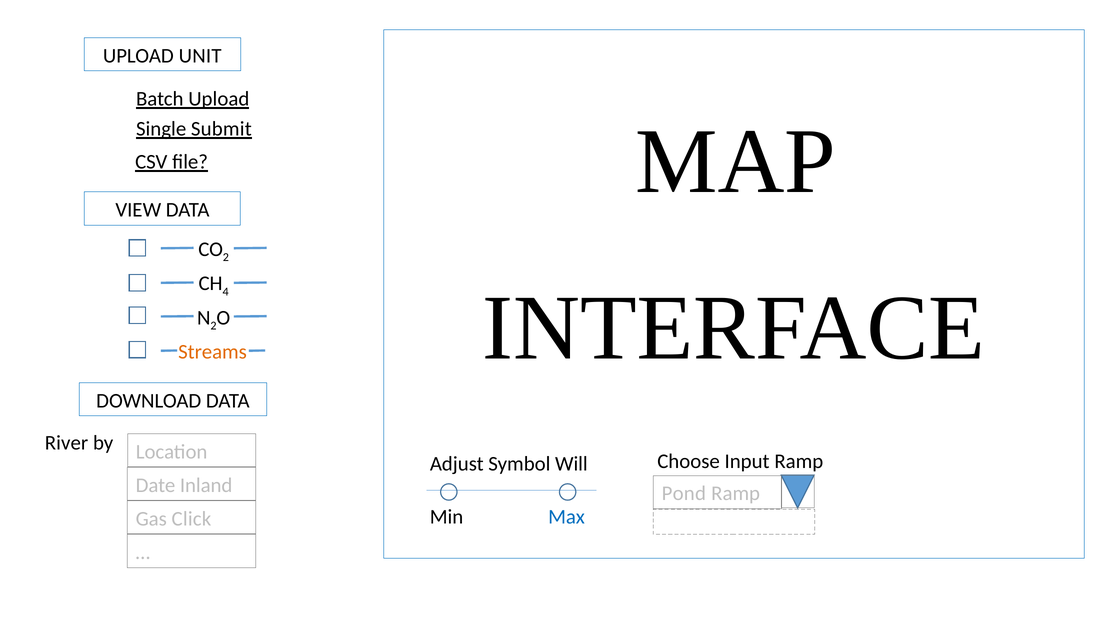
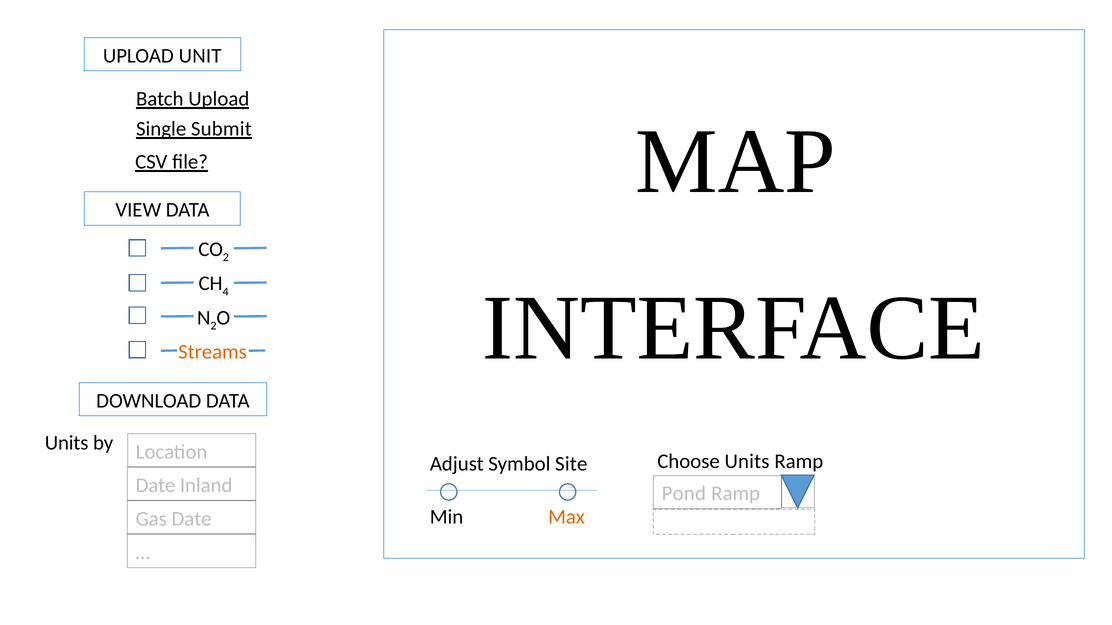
River at (67, 443): River -> Units
Choose Input: Input -> Units
Will: Will -> Site
Max colour: blue -> orange
Gas Click: Click -> Date
